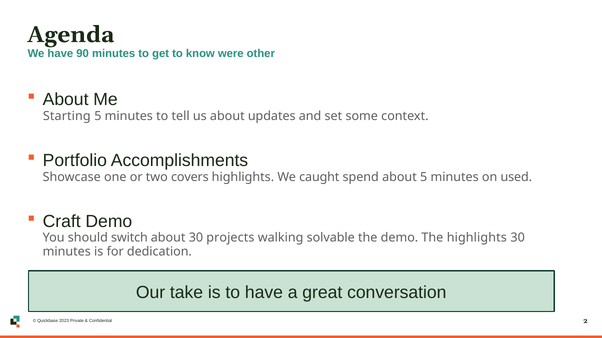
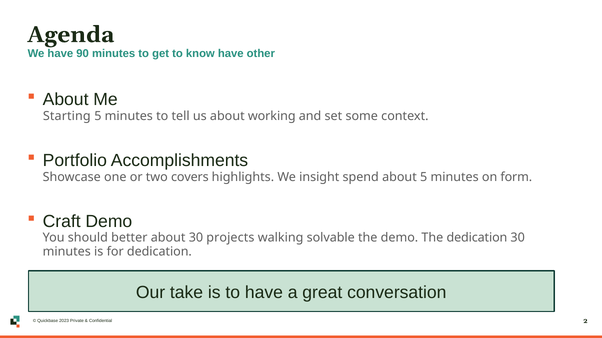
know were: were -> have
updates: updates -> working
caught: caught -> insight
used: used -> form
switch: switch -> better
The highlights: highlights -> dedication
